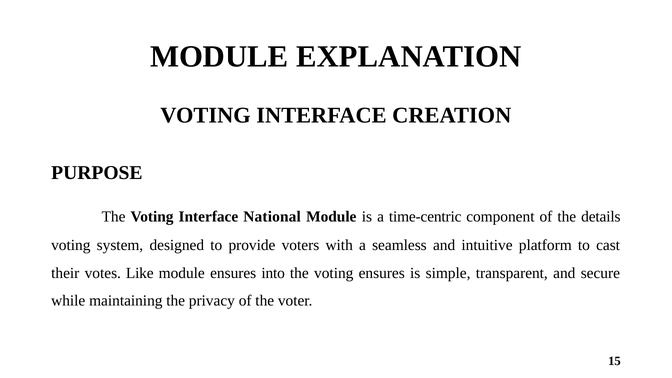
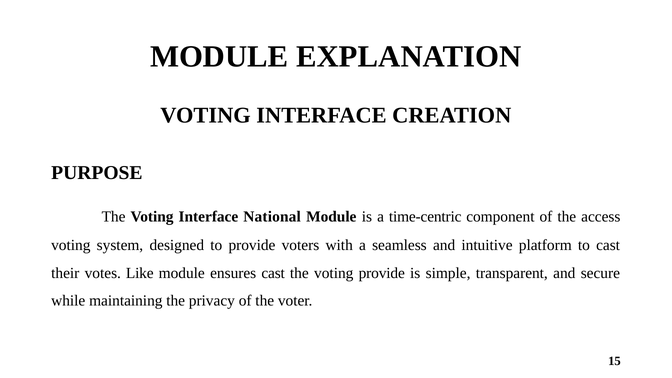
details: details -> access
ensures into: into -> cast
voting ensures: ensures -> provide
